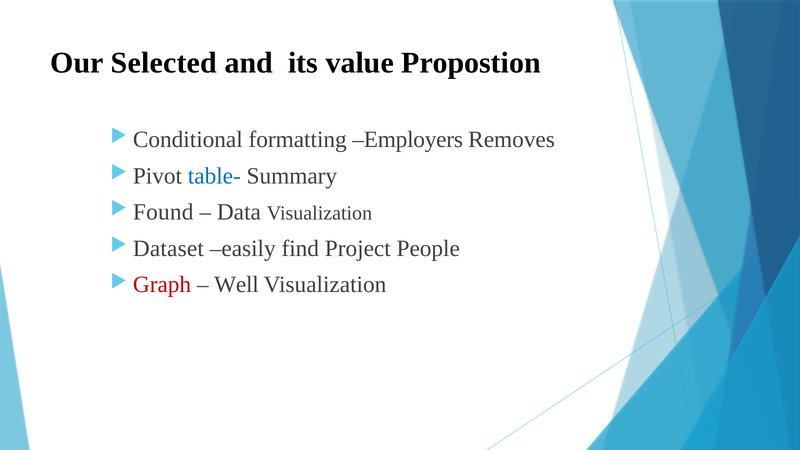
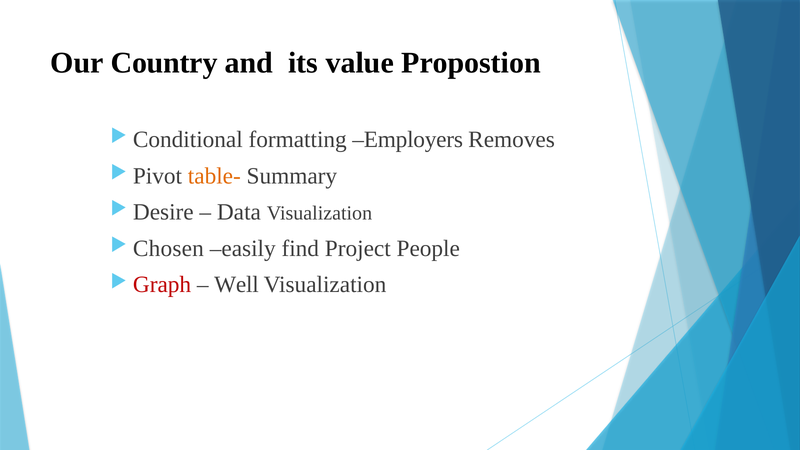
Selected: Selected -> Country
table- colour: blue -> orange
Found: Found -> Desire
Dataset: Dataset -> Chosen
